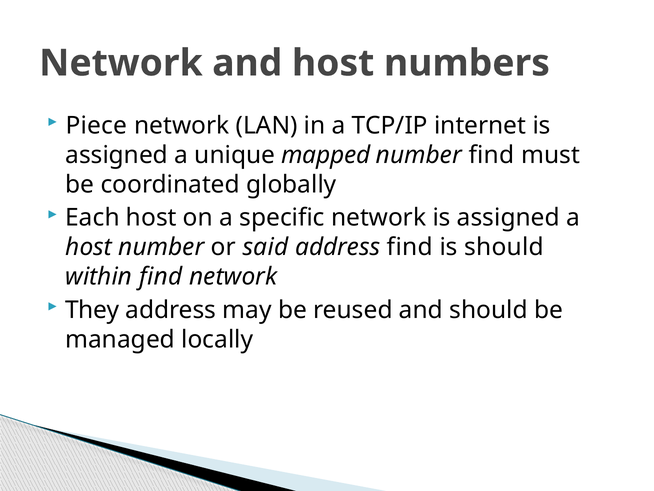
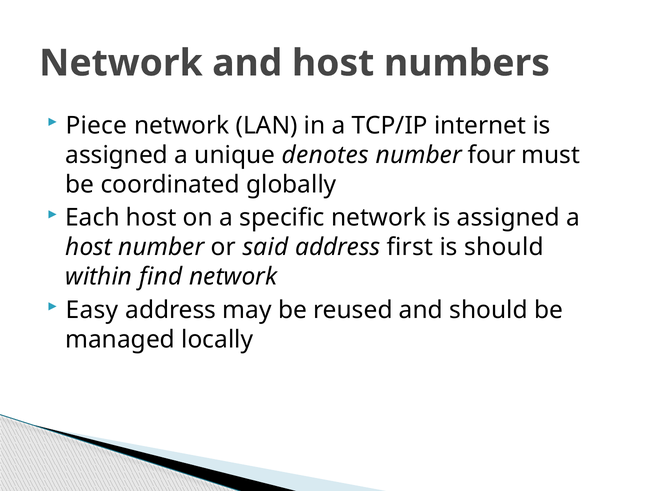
mapped: mapped -> denotes
number find: find -> four
address find: find -> first
They: They -> Easy
